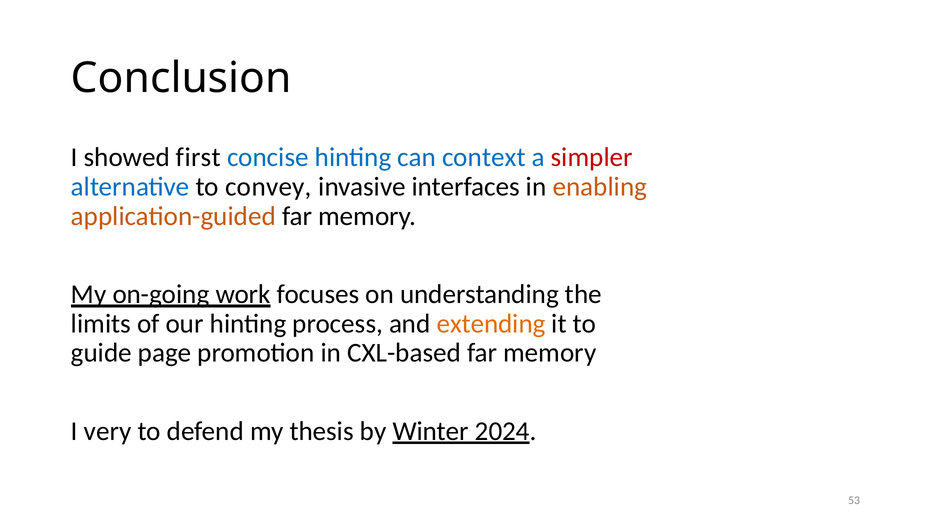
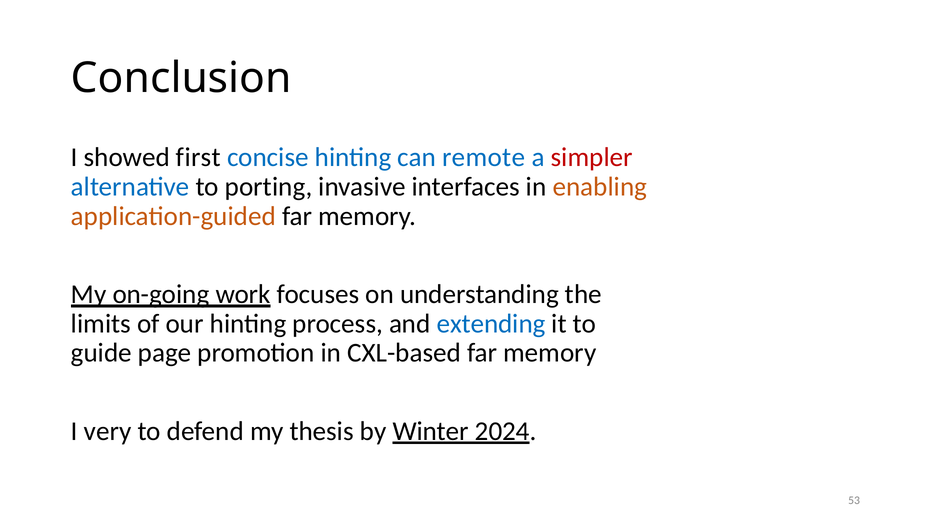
context: context -> remote
convey: convey -> porting
extending colour: orange -> blue
